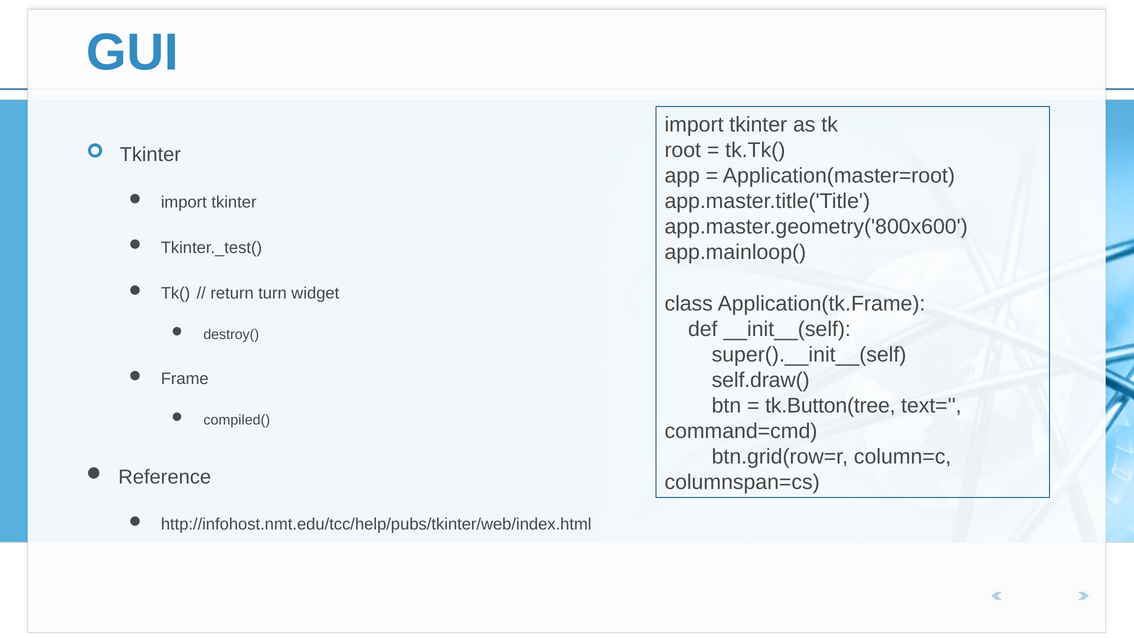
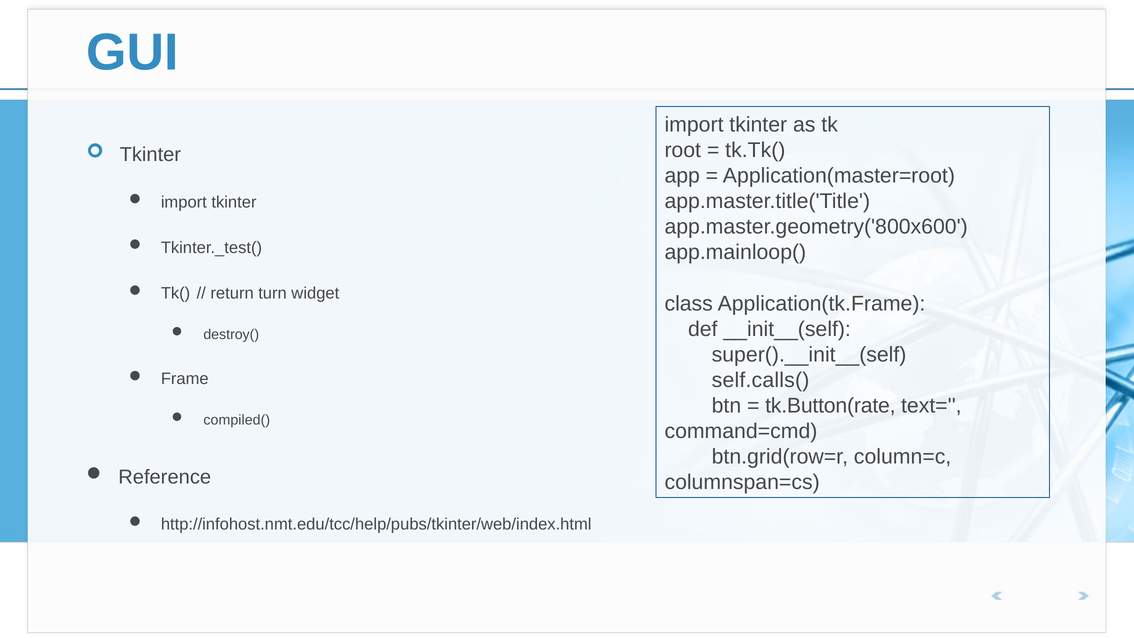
self.draw(: self.draw( -> self.calls(
tk.Button(tree: tk.Button(tree -> tk.Button(rate
